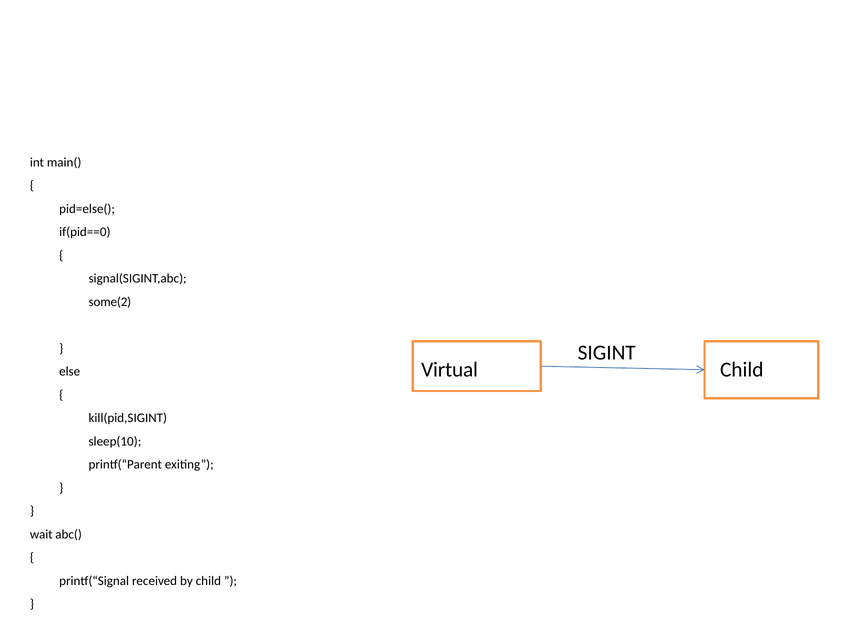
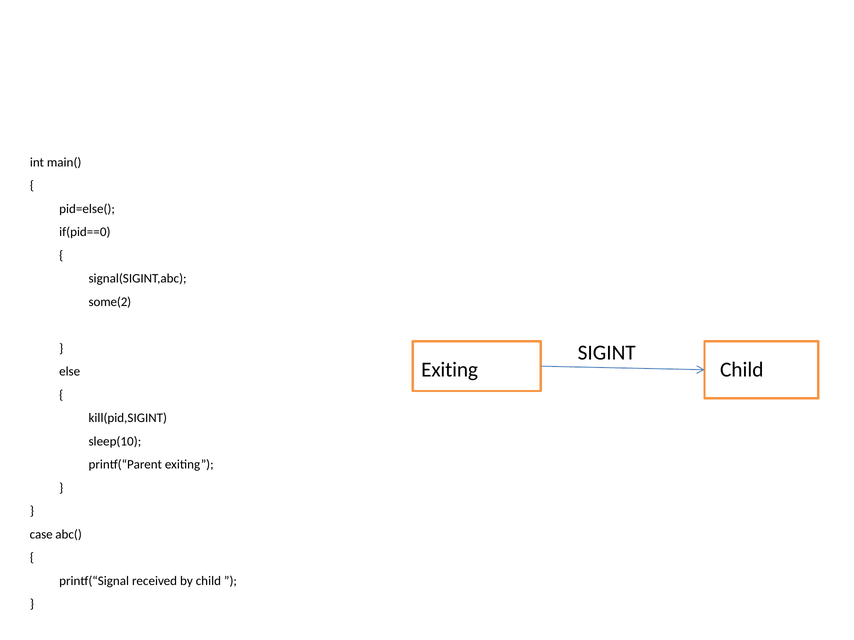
Virtual at (450, 370): Virtual -> Exiting
wait: wait -> case
